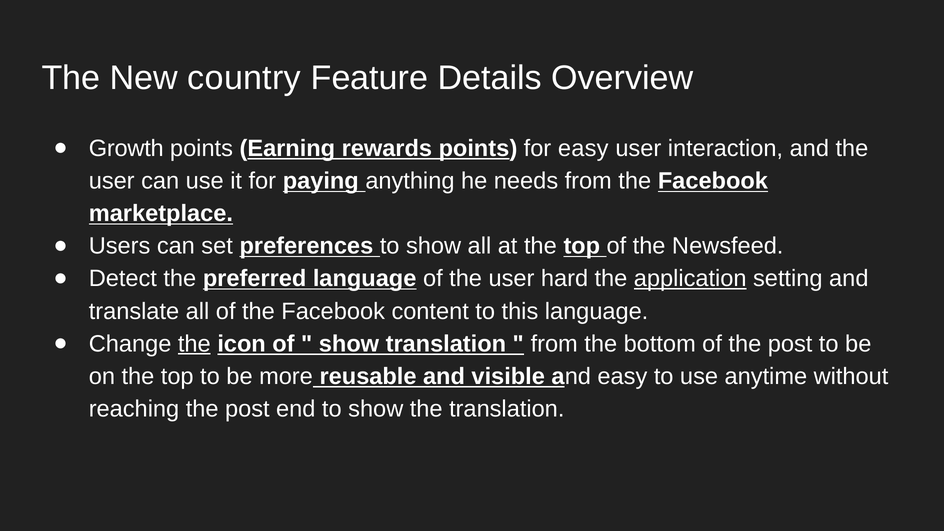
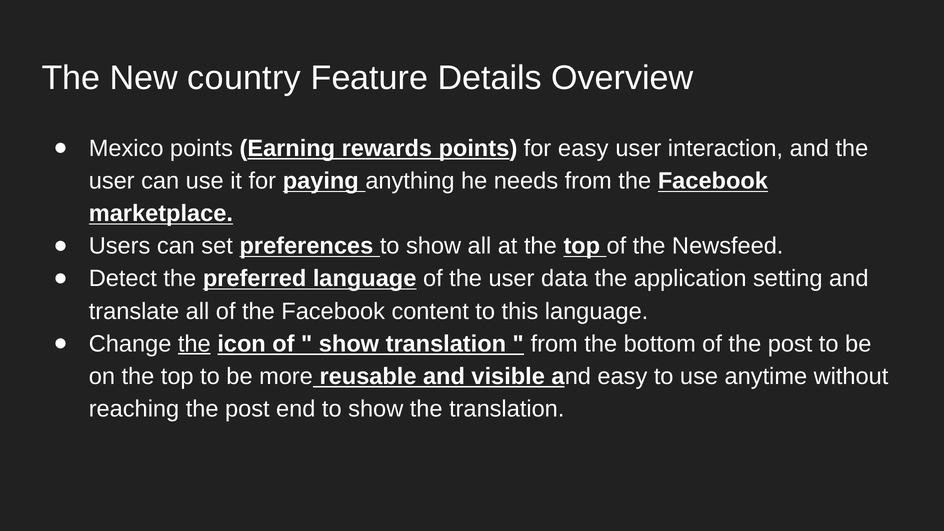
Growth: Growth -> Mexico
hard: hard -> data
application underline: present -> none
